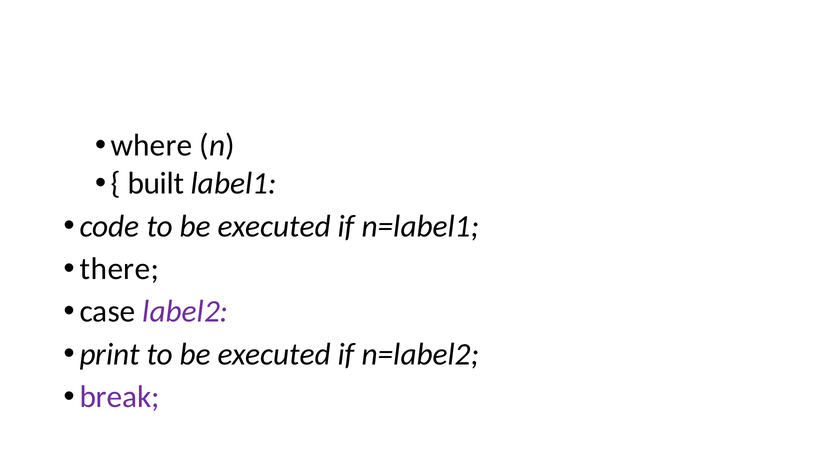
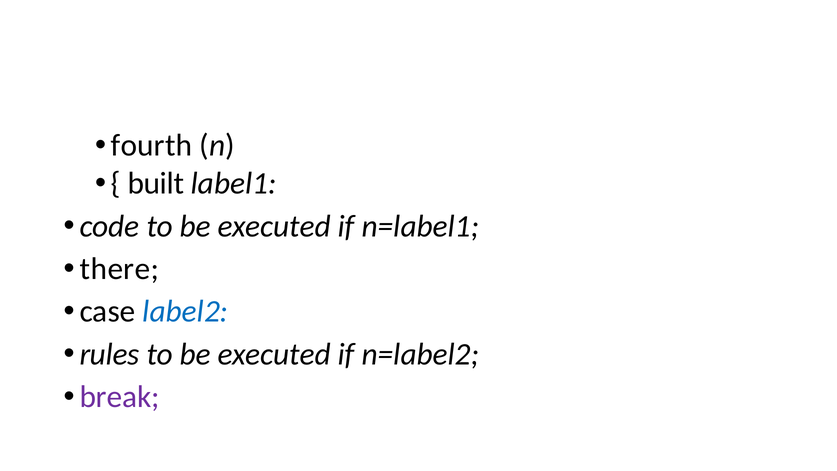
where: where -> fourth
label2 colour: purple -> blue
print: print -> rules
